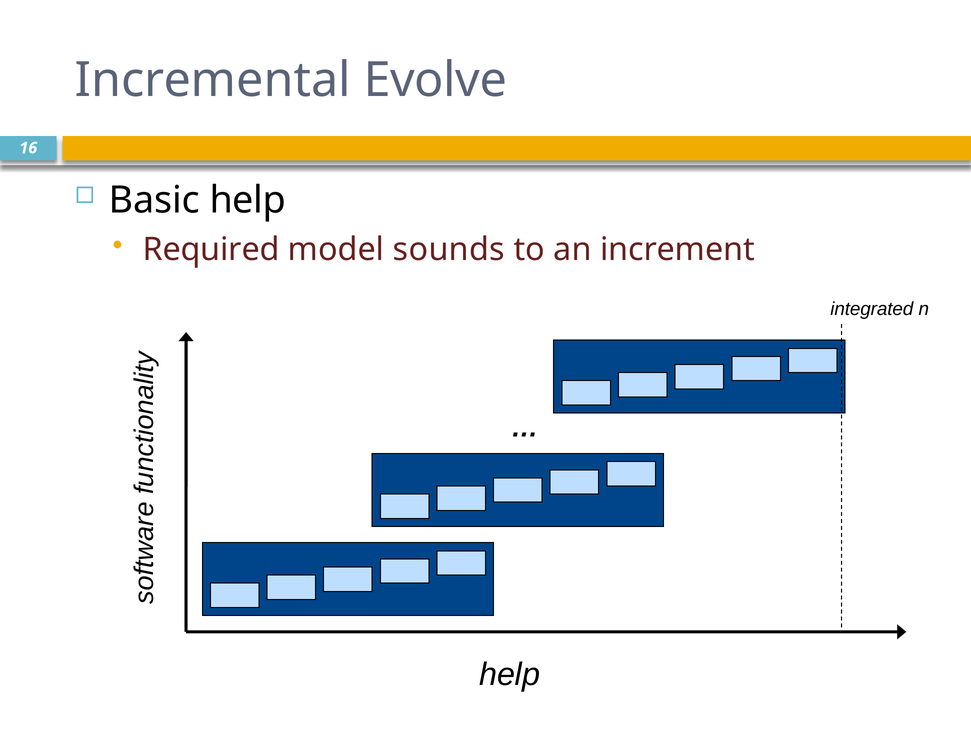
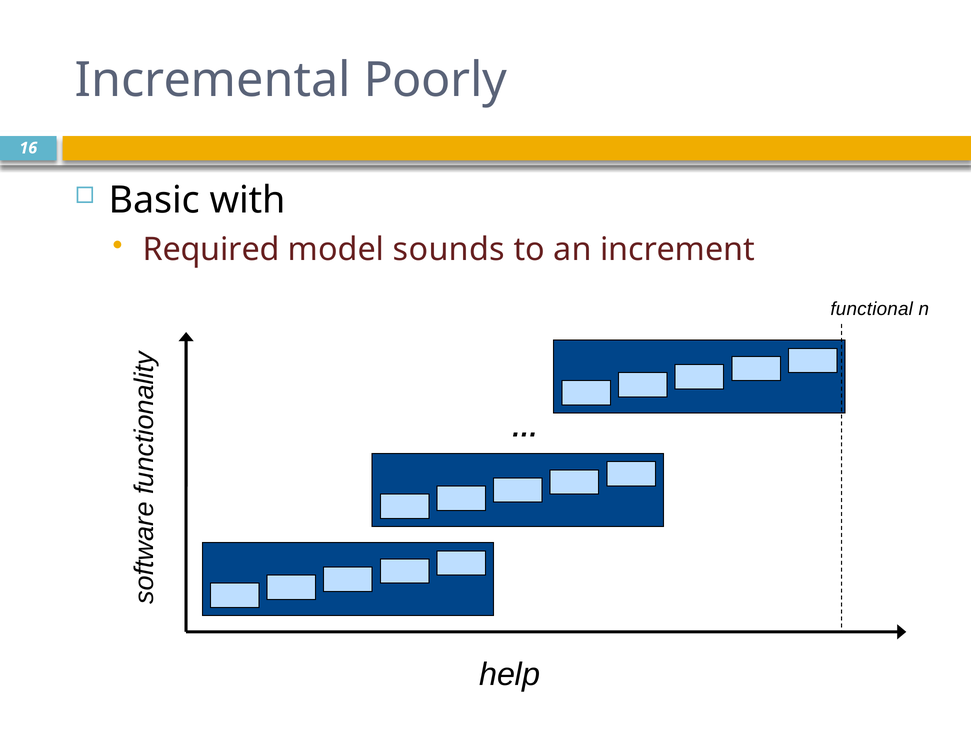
Evolve: Evolve -> Poorly
Basic help: help -> with
integrated: integrated -> functional
